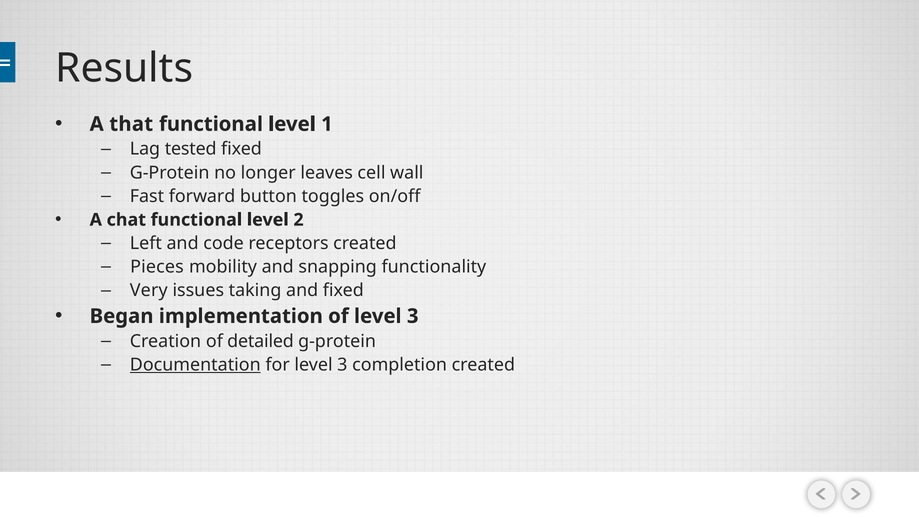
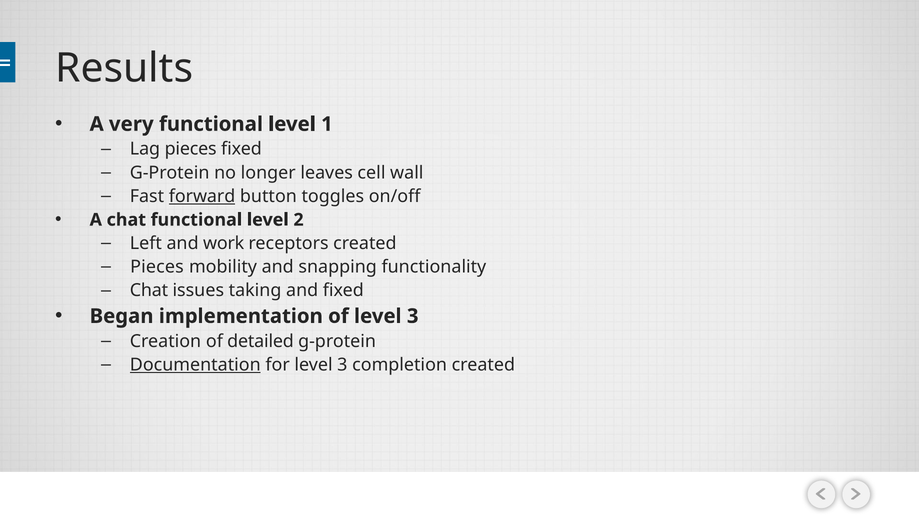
that: that -> very
Lag tested: tested -> pieces
forward underline: none -> present
code: code -> work
Very at (149, 291): Very -> Chat
